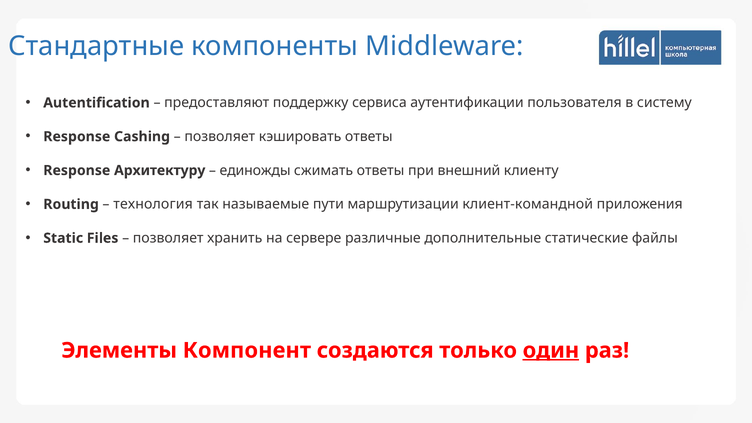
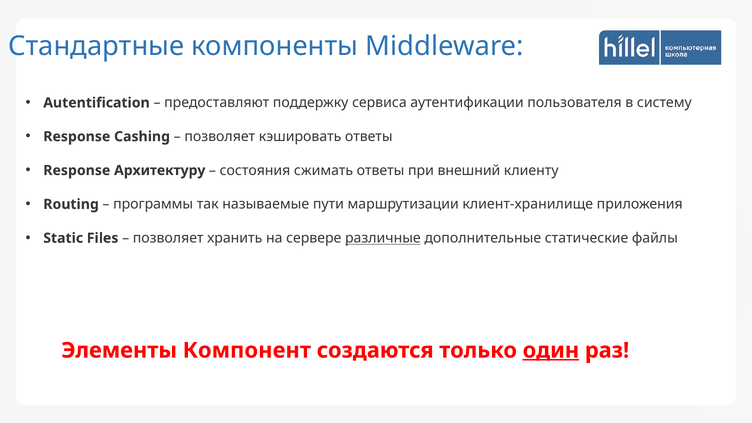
единожды: единожды -> состояния
технология: технология -> программы
клиент-командной: клиент-командной -> клиент-хранилище
различные underline: none -> present
